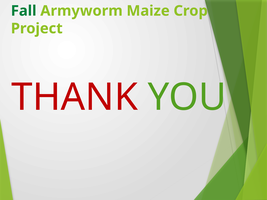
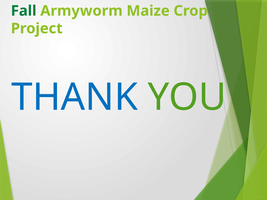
THANK colour: red -> blue
